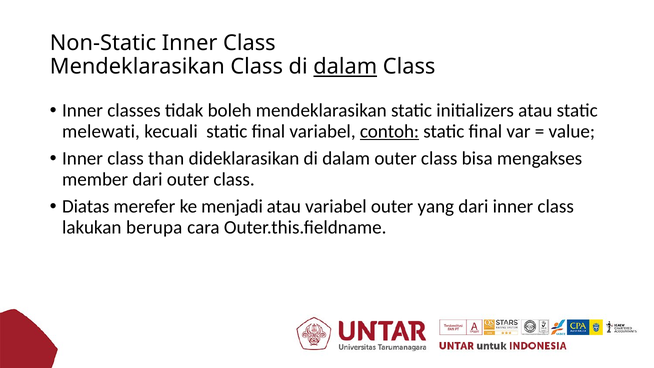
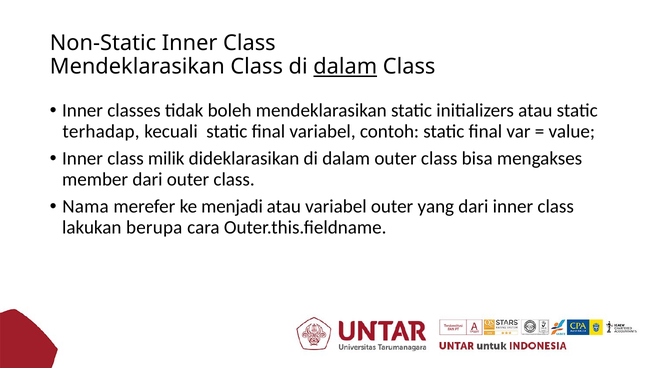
melewati: melewati -> terhadap
contoh underline: present -> none
than: than -> milik
Diatas: Diatas -> Nama
